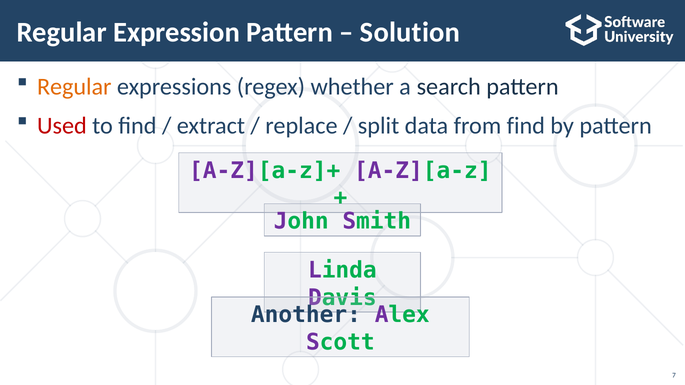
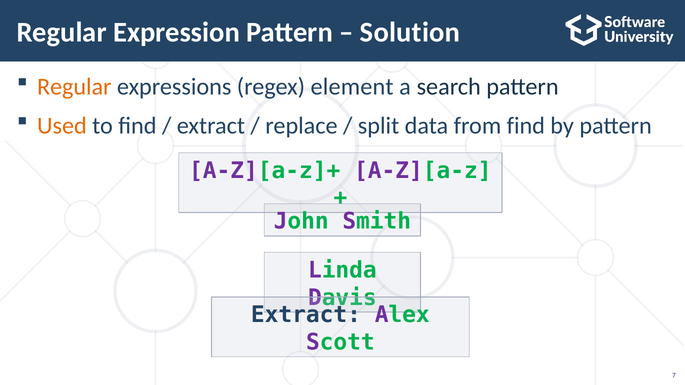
whether: whether -> element
Used colour: red -> orange
Another at (306, 315): Another -> Extract
